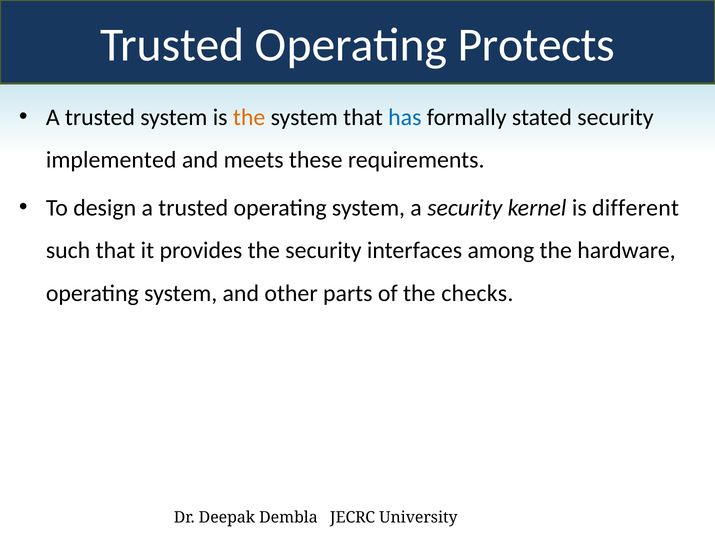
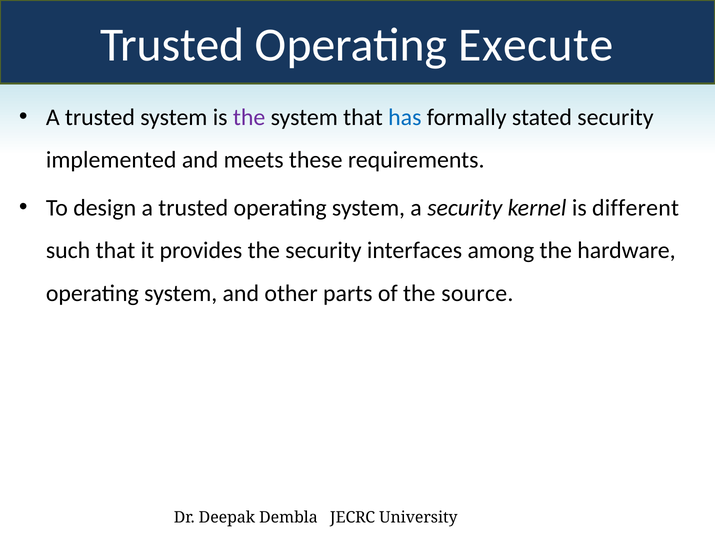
Protects: Protects -> Execute
the at (249, 117) colour: orange -> purple
checks: checks -> source
